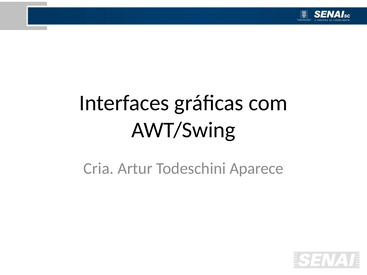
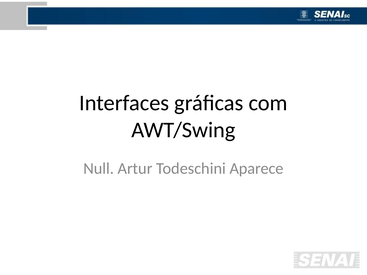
Cria: Cria -> Null
